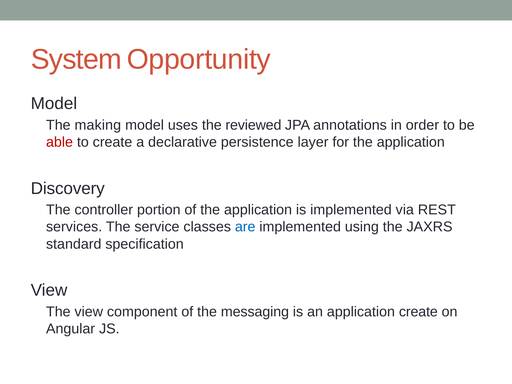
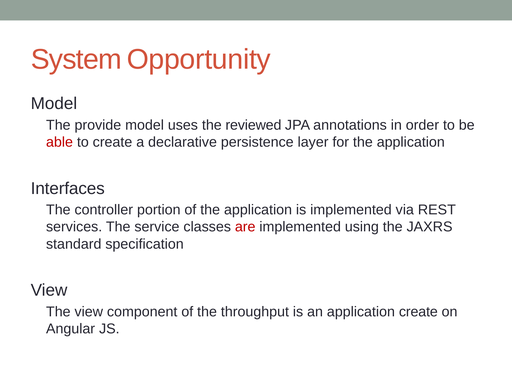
making: making -> provide
Discovery: Discovery -> Interfaces
are colour: blue -> red
messaging: messaging -> throughput
